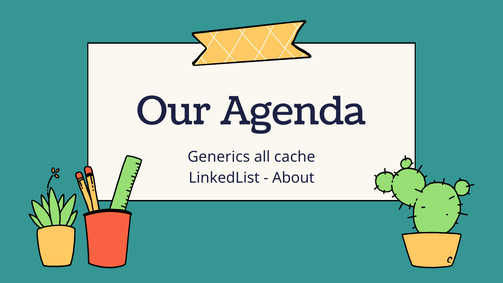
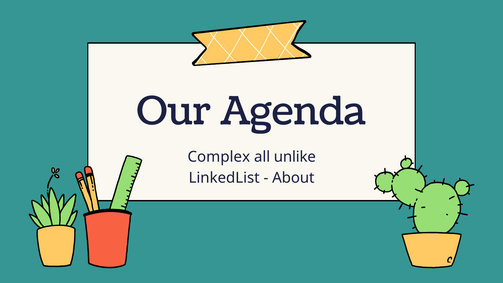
Generics: Generics -> Complex
cache: cache -> unlike
